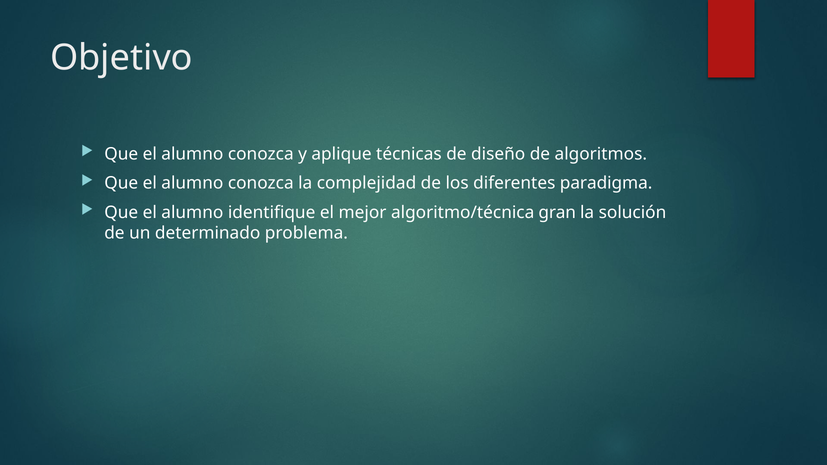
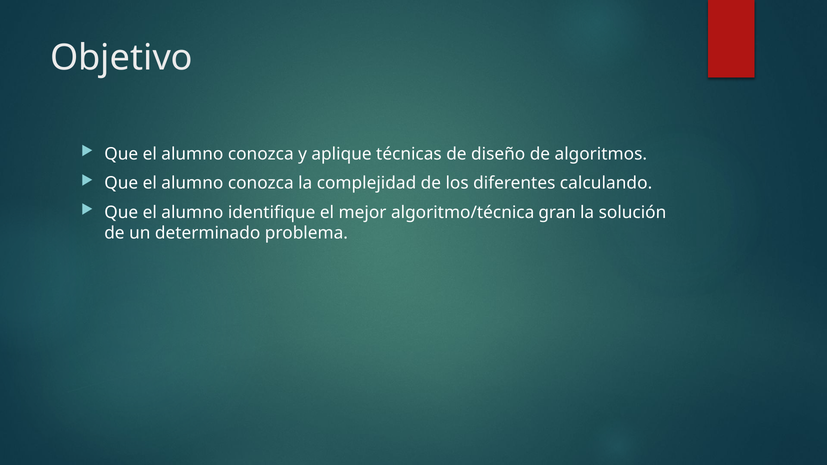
paradigma: paradigma -> calculando
